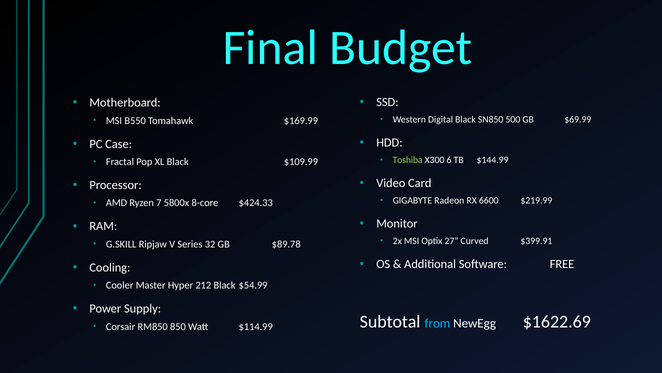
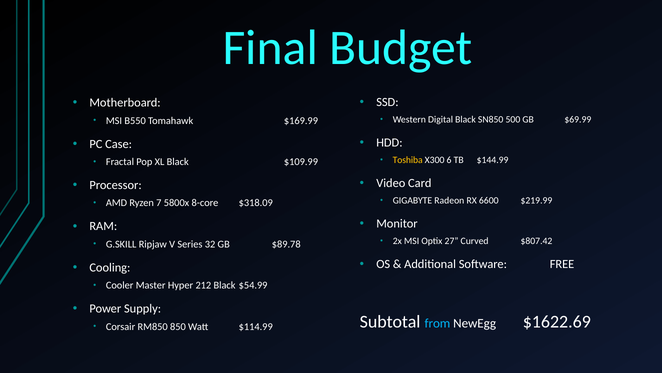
Toshiba colour: light green -> yellow
$424.33: $424.33 -> $318.09
$399.91: $399.91 -> $807.42
